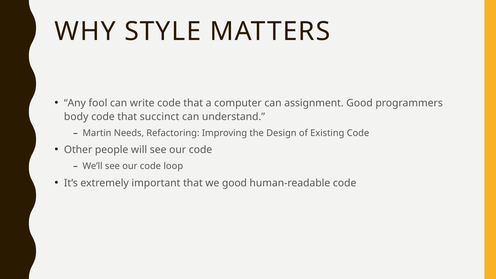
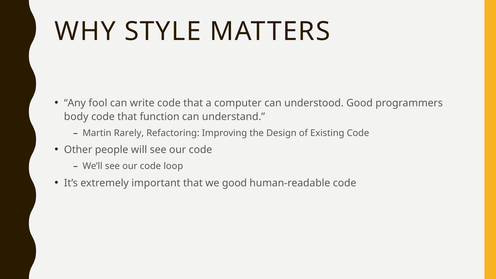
assignment: assignment -> understood
succinct: succinct -> function
Needs: Needs -> Rarely
